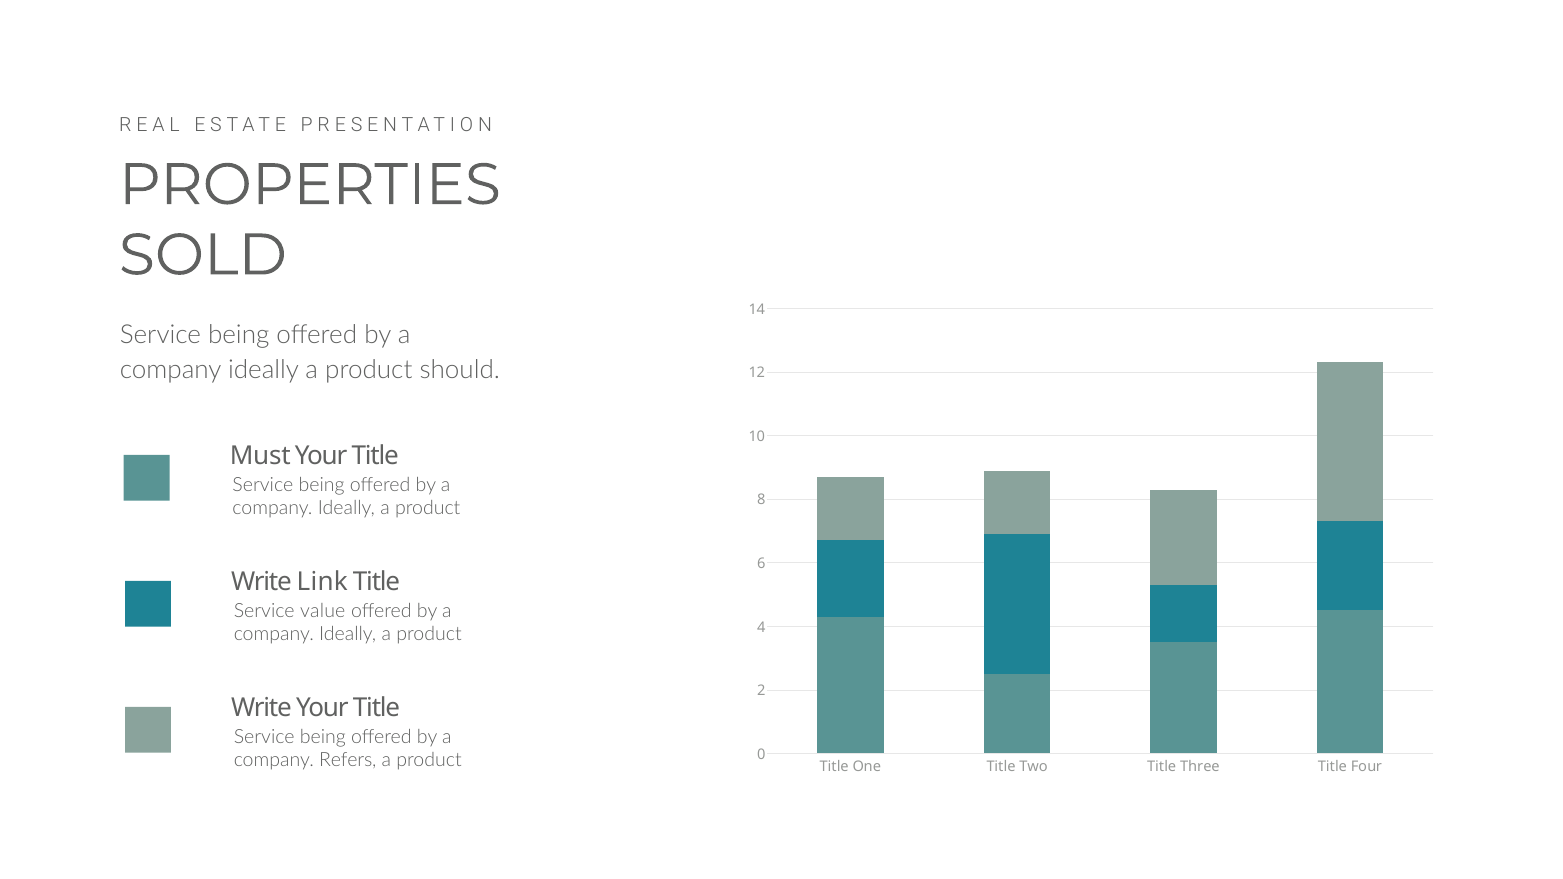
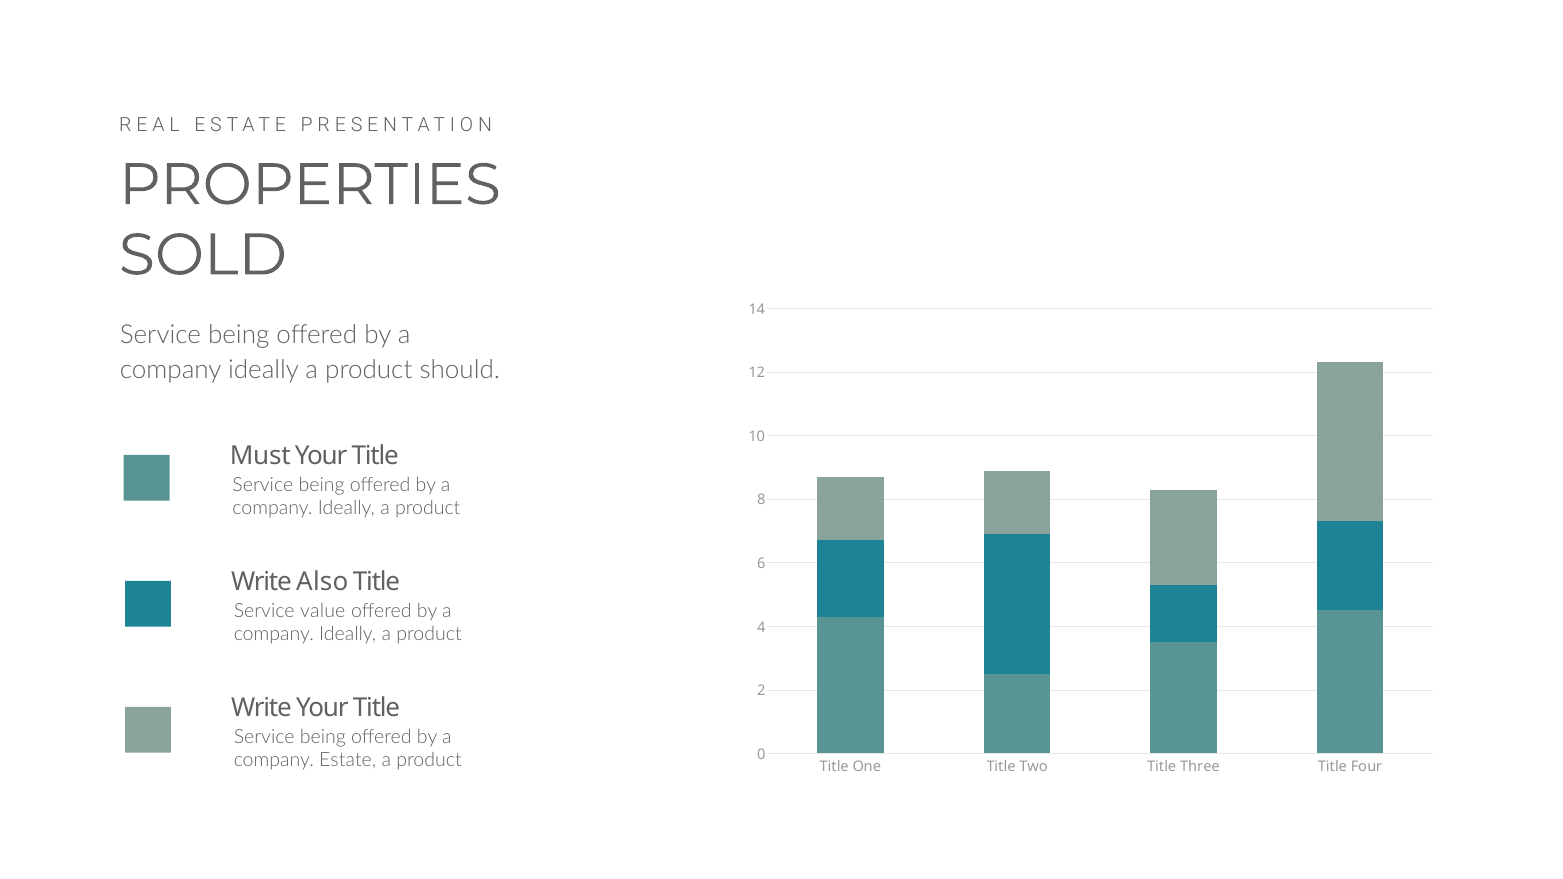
Link: Link -> Also
Refers: Refers -> Estate
